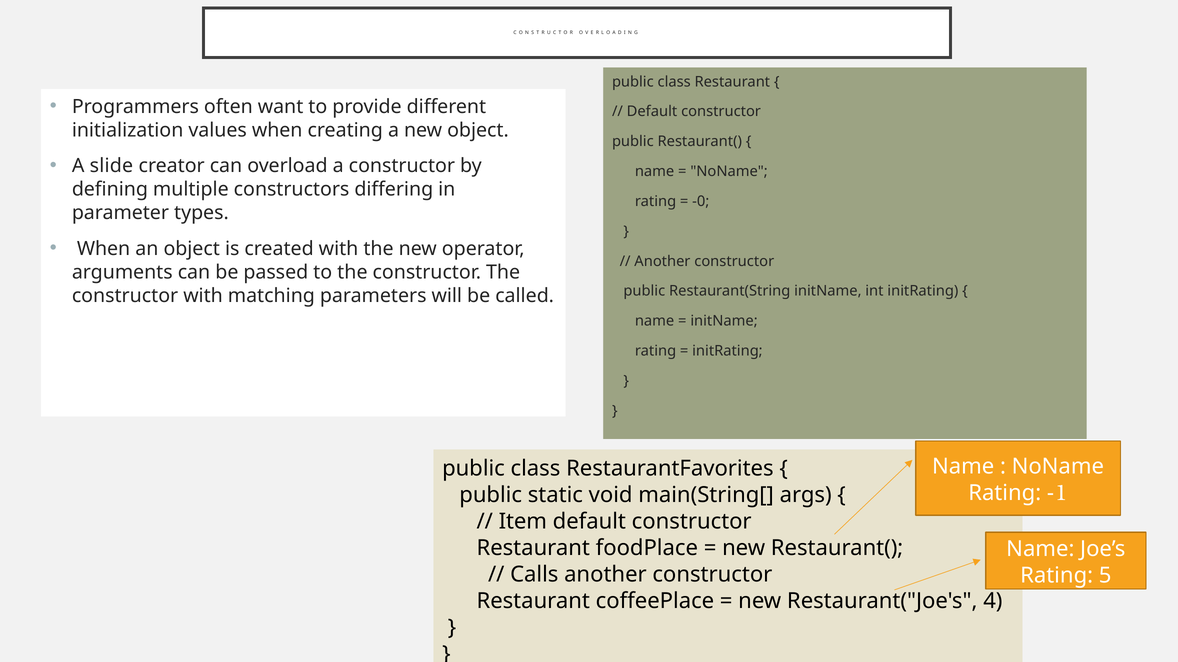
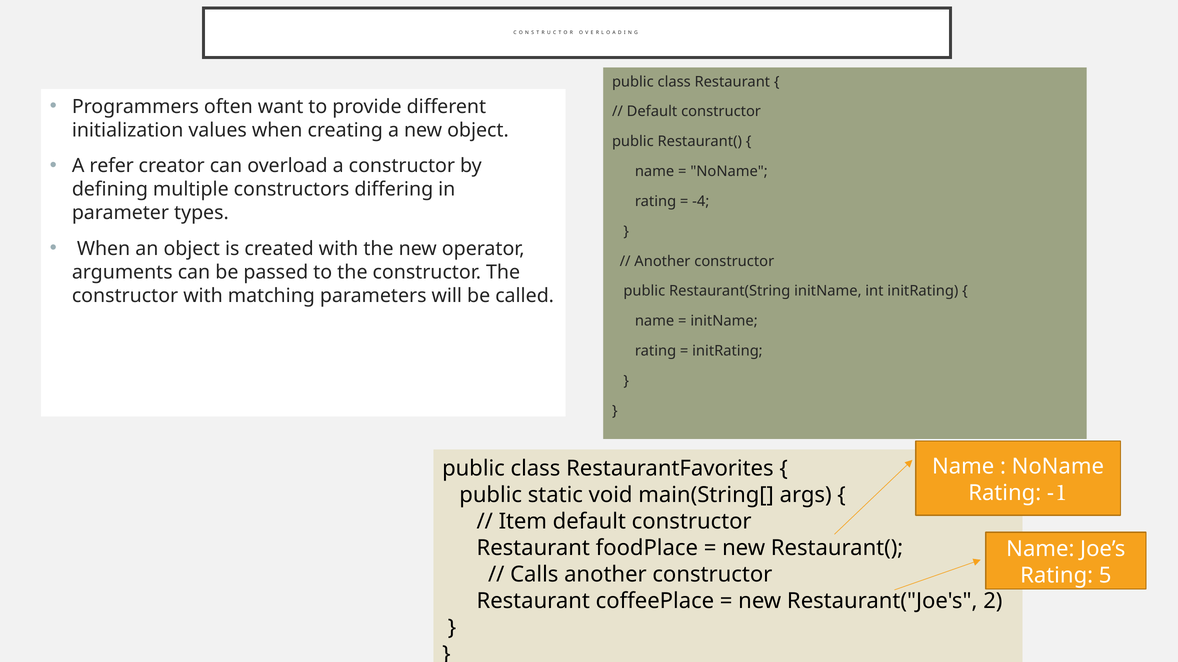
slide: slide -> refer
-0: -0 -> -4
4: 4 -> 2
